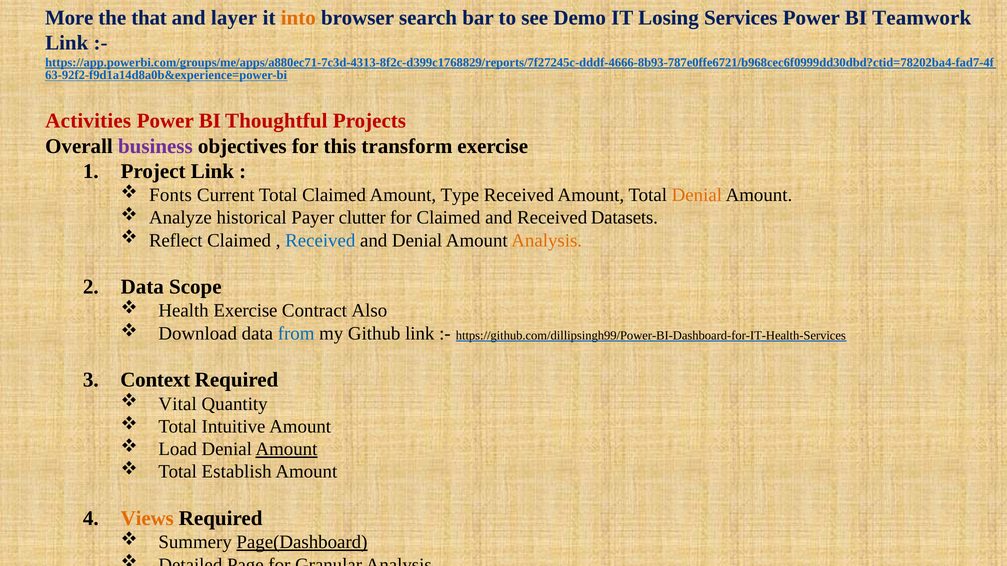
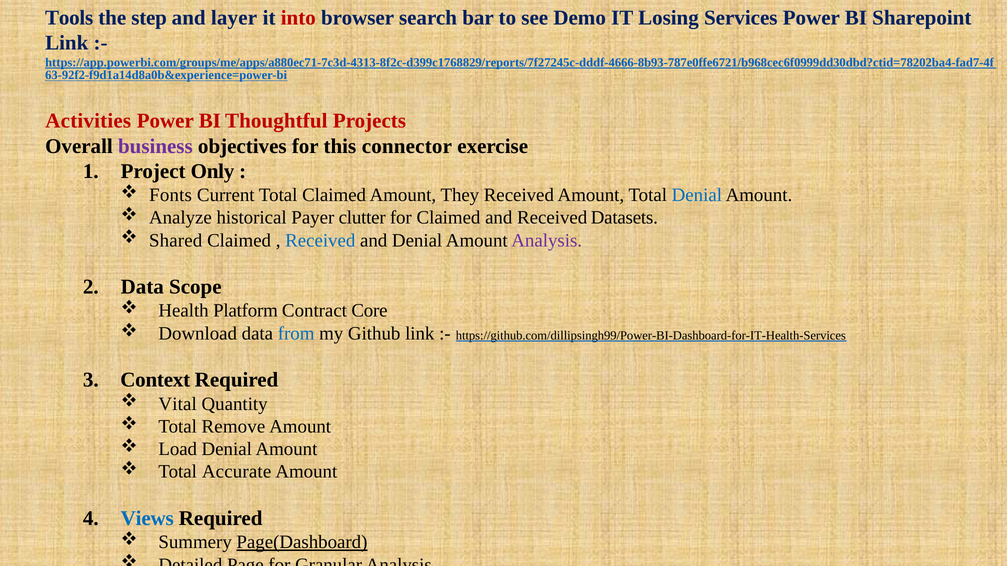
More: More -> Tools
that: that -> step
into colour: orange -> red
Teamwork: Teamwork -> Sharepoint
transform: transform -> connector
Project Link: Link -> Only
Type: Type -> They
Denial at (697, 195) colour: orange -> blue
Reflect: Reflect -> Shared
Analysis at (547, 240) colour: orange -> purple
Health Exercise: Exercise -> Platform
Also: Also -> Core
Intuitive: Intuitive -> Remove
Amount at (286, 449) underline: present -> none
Establish: Establish -> Accurate
Views colour: orange -> blue
